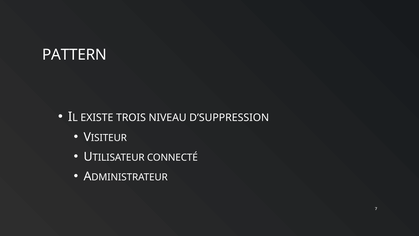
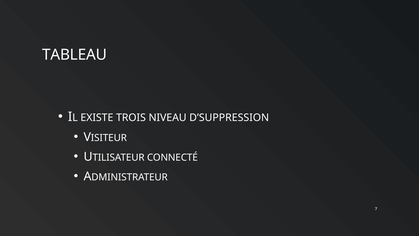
PATTERN: PATTERN -> TABLEAU
